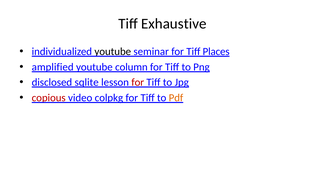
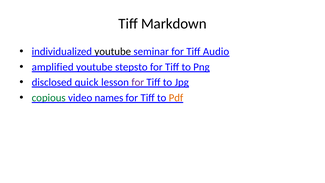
Exhaustive: Exhaustive -> Markdown
Places: Places -> Audio
column: column -> stepsto
sqlite: sqlite -> quick
for at (138, 82) colour: red -> purple
copious colour: red -> green
colpkg: colpkg -> names
